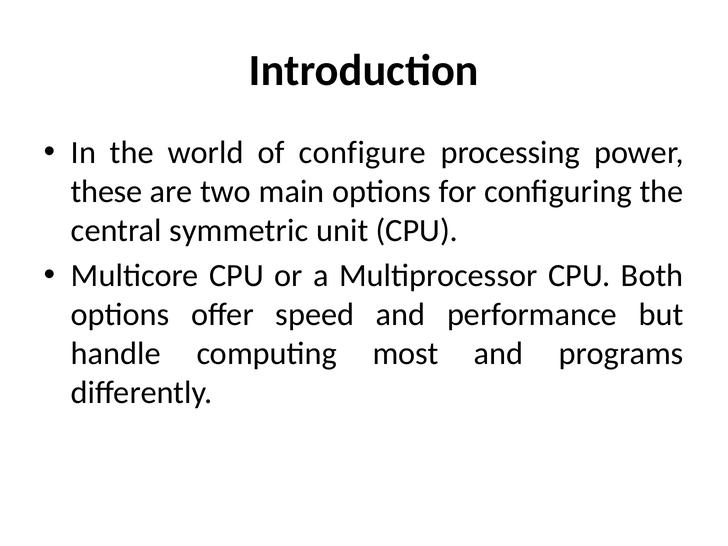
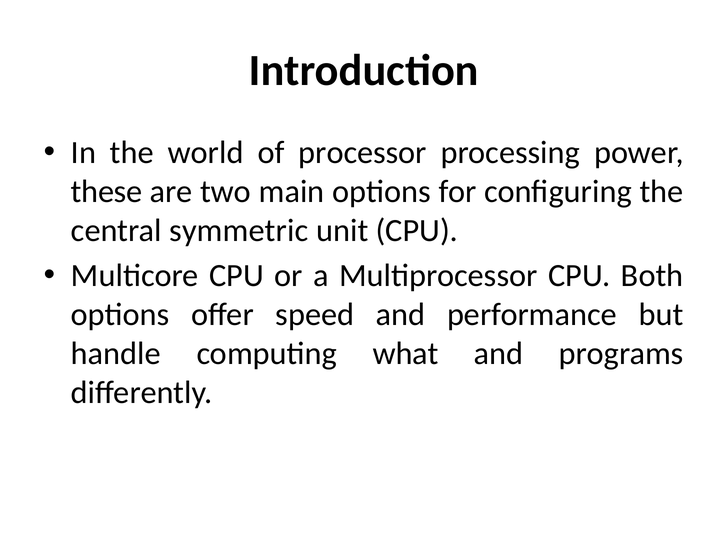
configure: configure -> processor
most: most -> what
